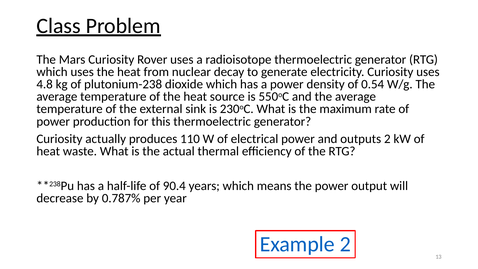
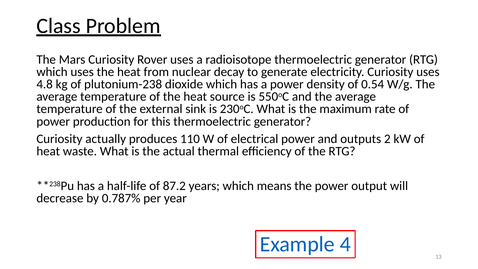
90.4: 90.4 -> 87.2
Example 2: 2 -> 4
